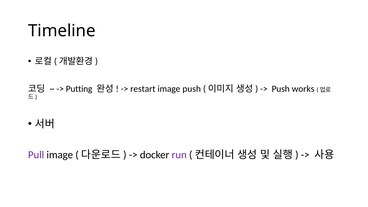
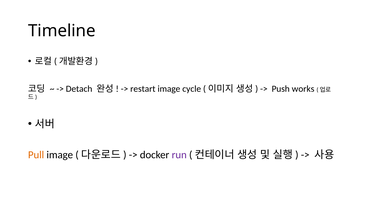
Putting: Putting -> Detach
image push: push -> cycle
Pull colour: purple -> orange
